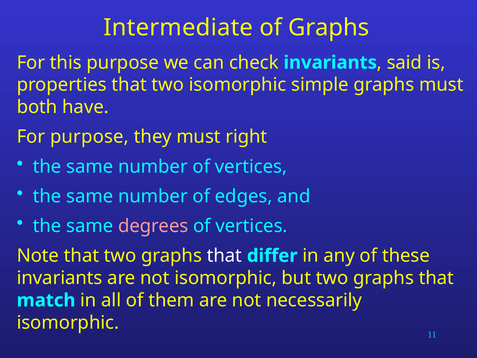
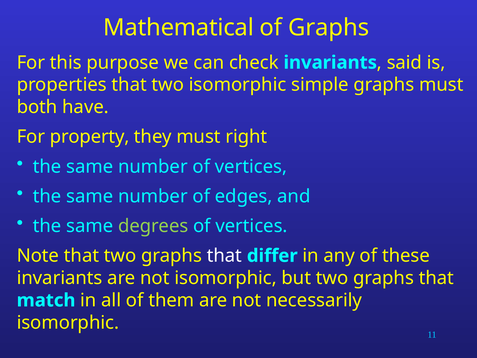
Intermediate: Intermediate -> Mathematical
For purpose: purpose -> property
degrees colour: pink -> light green
